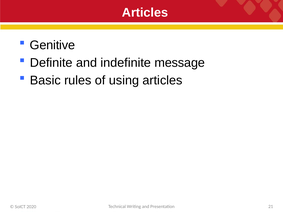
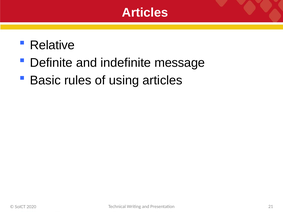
Genitive: Genitive -> Relative
